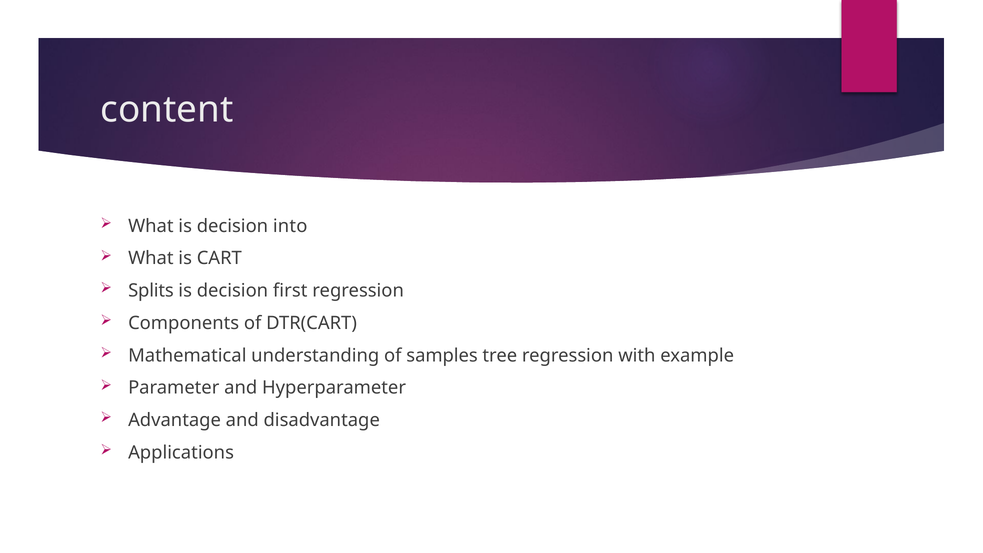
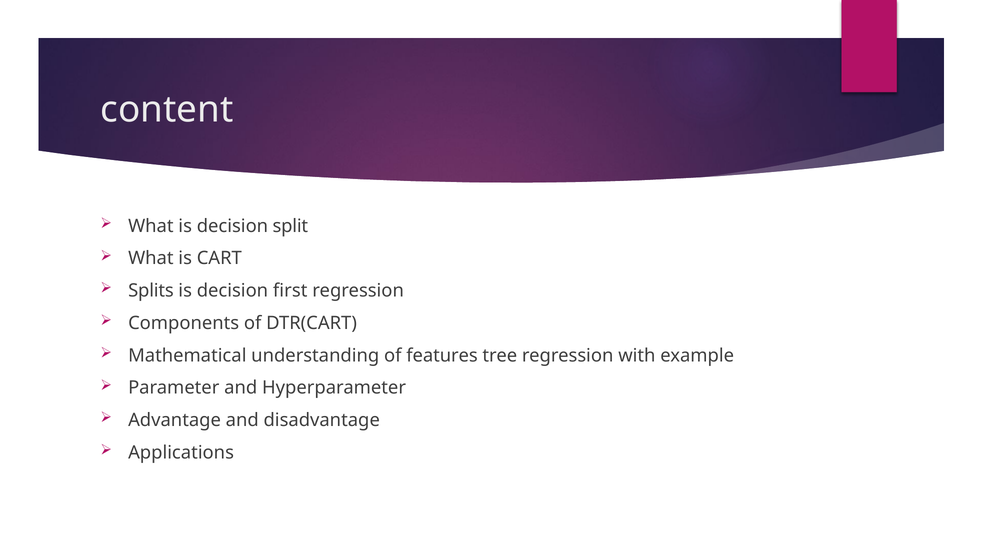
into: into -> split
samples: samples -> features
